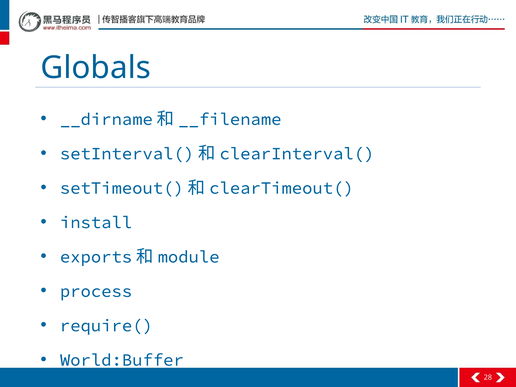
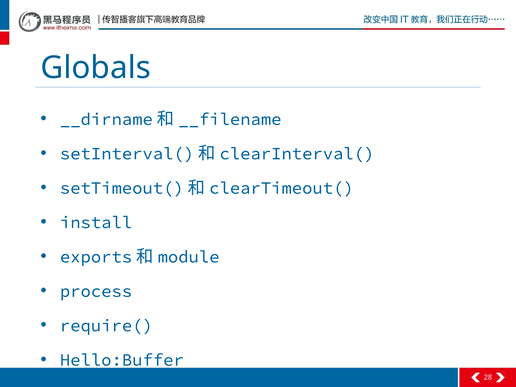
World:Buffer: World:Buffer -> Hello:Buffer
